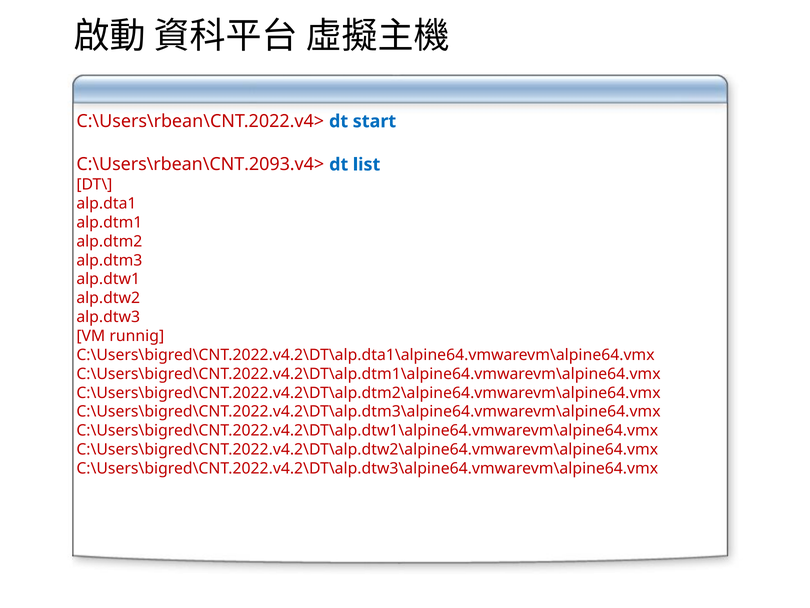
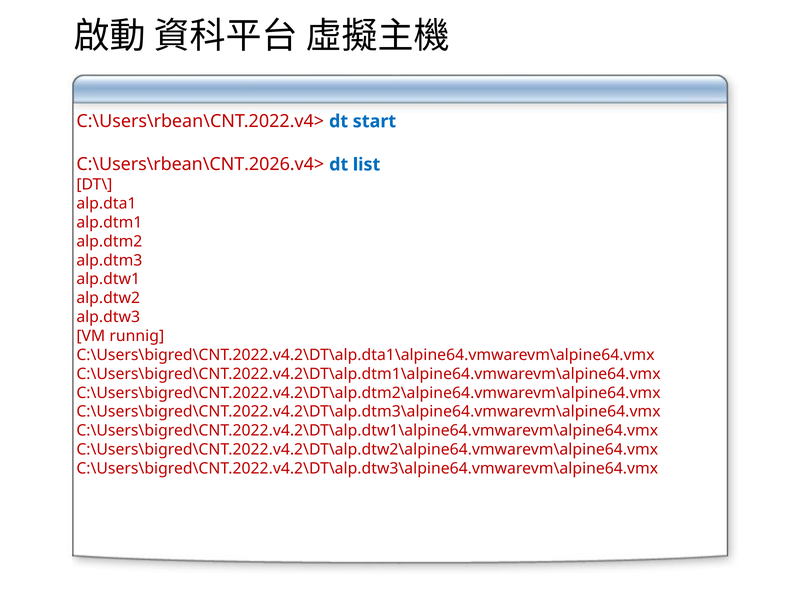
C:\Users\rbean\CNT.2093.v4>: C:\Users\rbean\CNT.2093.v4> -> C:\Users\rbean\CNT.2026.v4>
